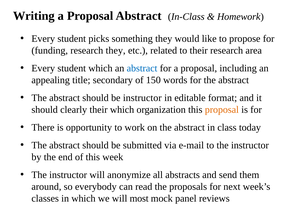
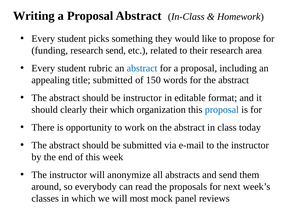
research they: they -> send
student which: which -> rubric
title secondary: secondary -> submitted
proposal at (222, 110) colour: orange -> blue
